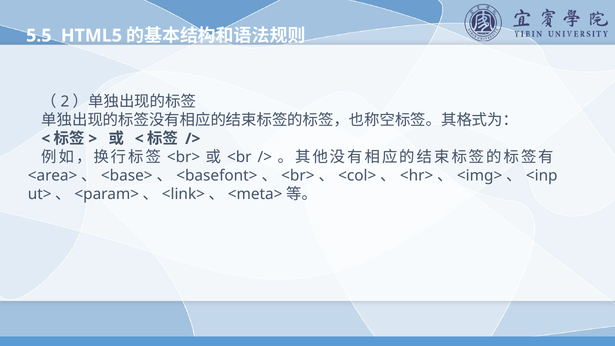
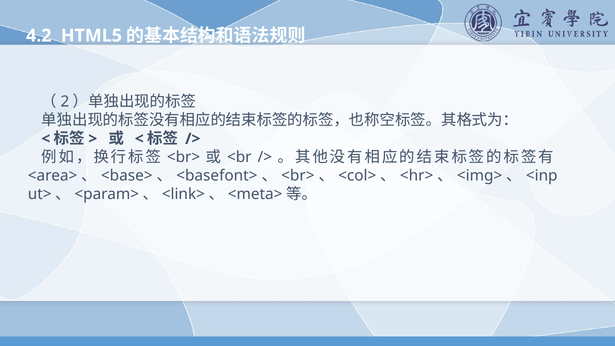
5.5: 5.5 -> 4.2
